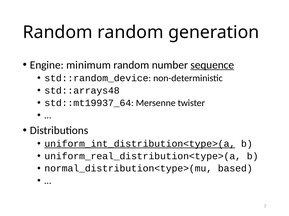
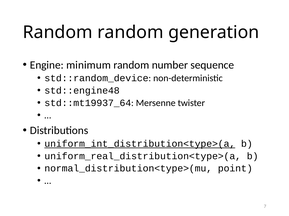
sequence underline: present -> none
std::arrays48: std::arrays48 -> std::engine48
based: based -> point
